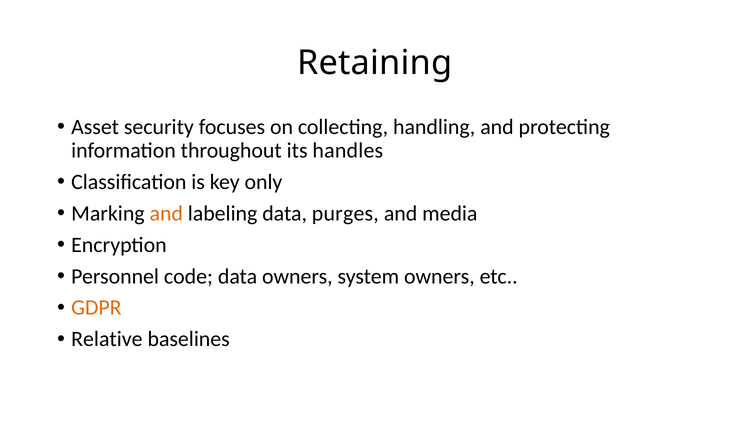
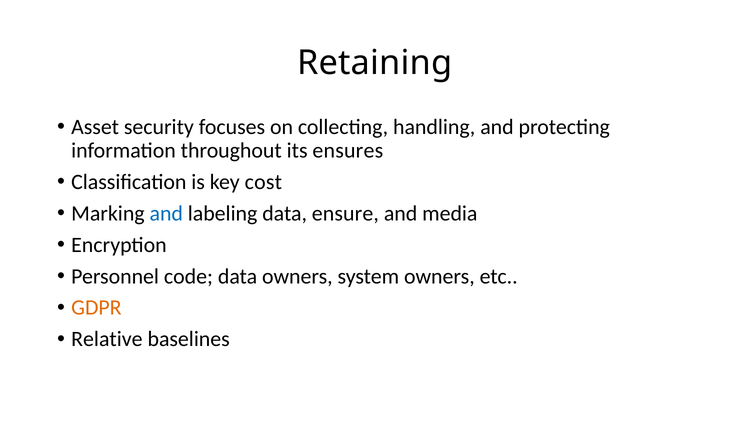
handles: handles -> ensures
only: only -> cost
and at (166, 213) colour: orange -> blue
purges: purges -> ensure
